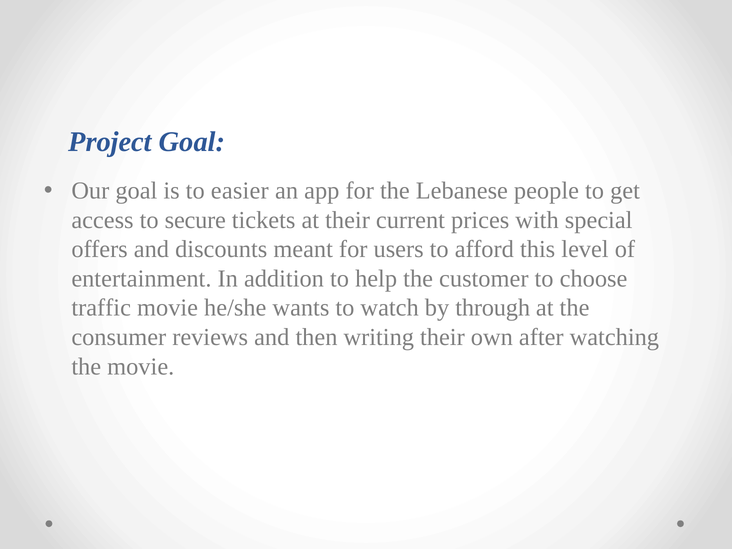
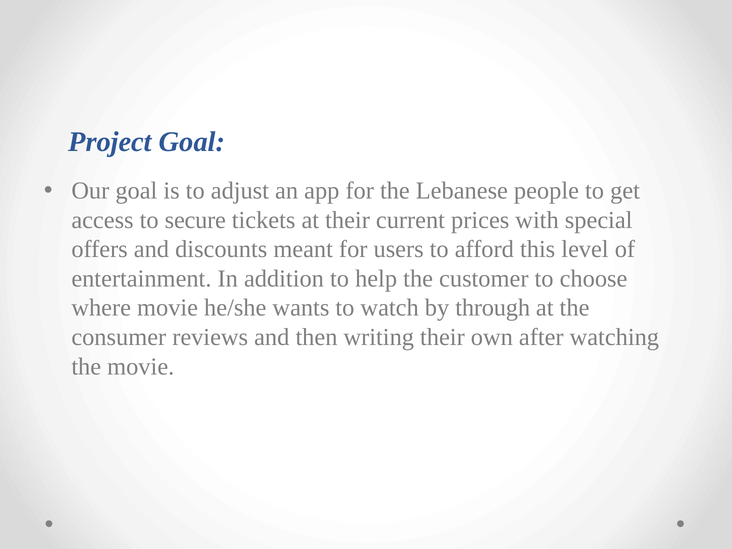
easier: easier -> adjust
traffic: traffic -> where
